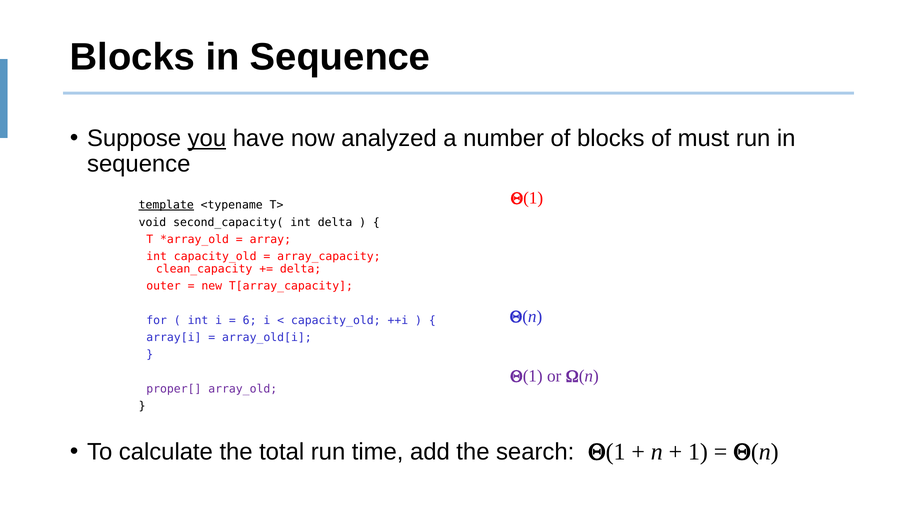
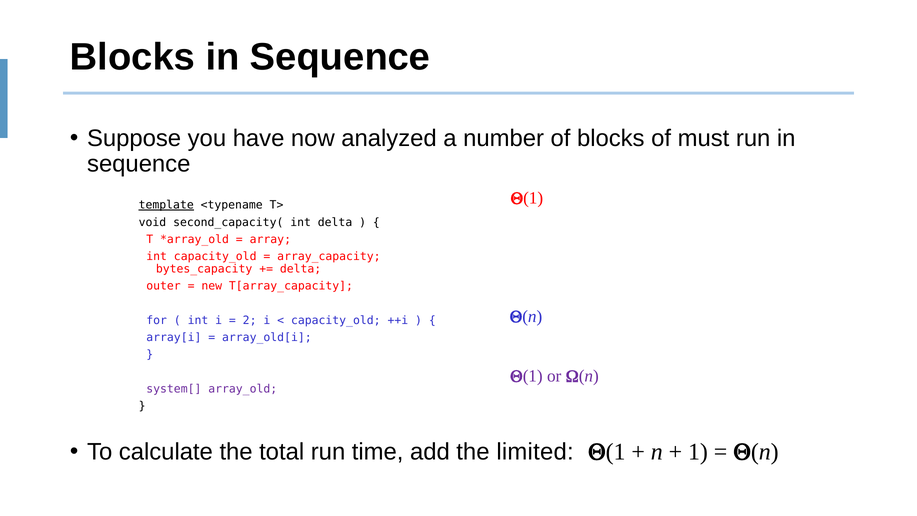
you underline: present -> none
clean_capacity: clean_capacity -> bytes_capacity
6: 6 -> 2
proper[: proper[ -> system[
search: search -> limited
